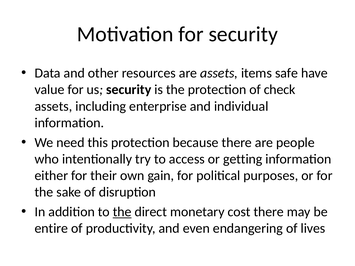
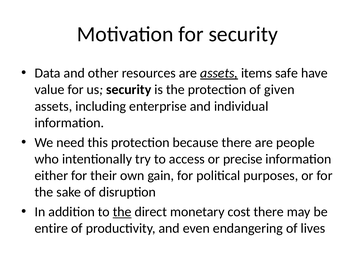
assets at (219, 73) underline: none -> present
check: check -> given
getting: getting -> precise
